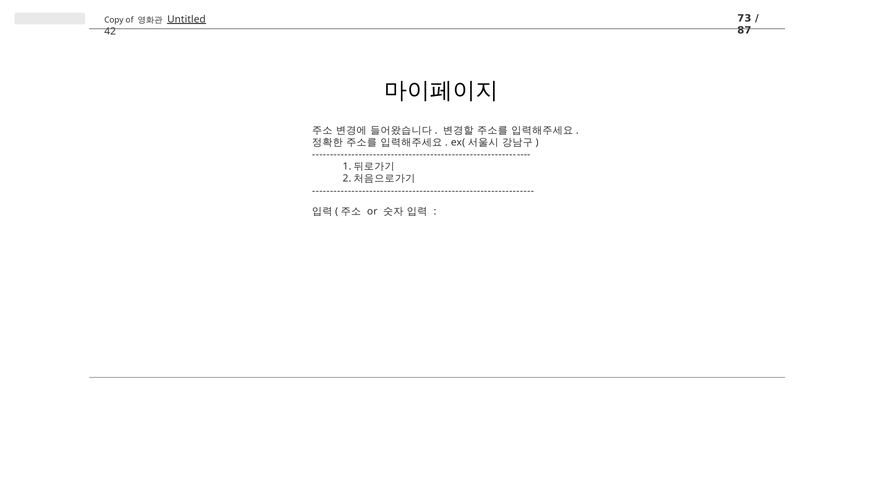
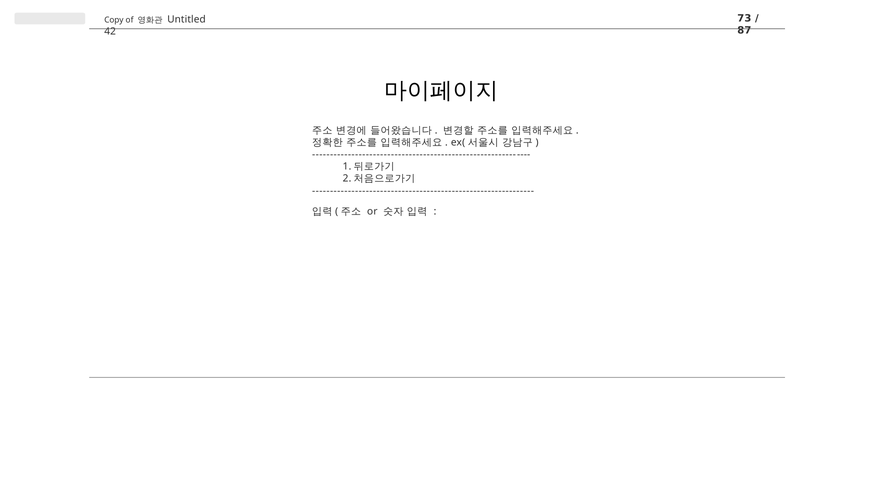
Untitled underline: present -> none
